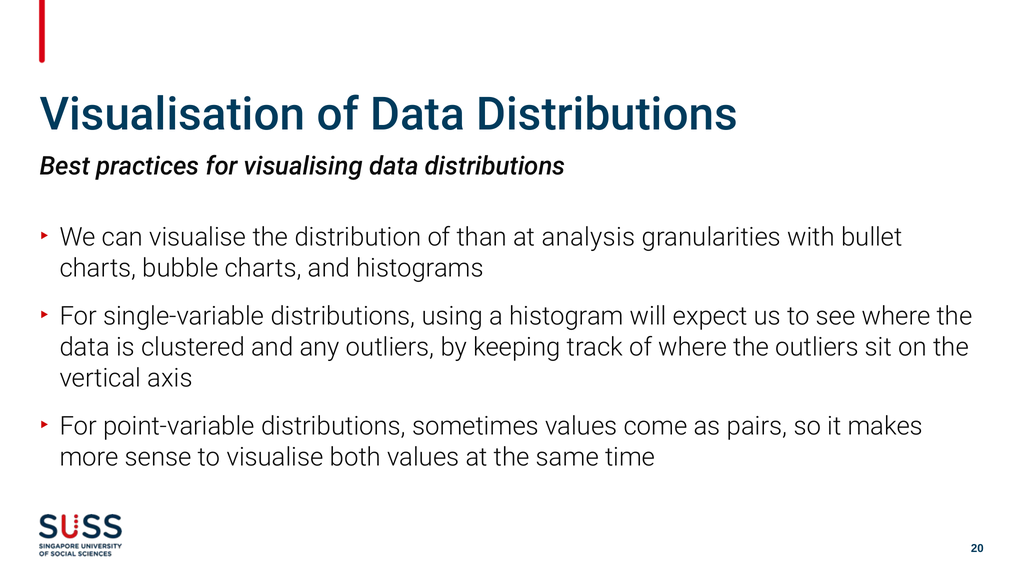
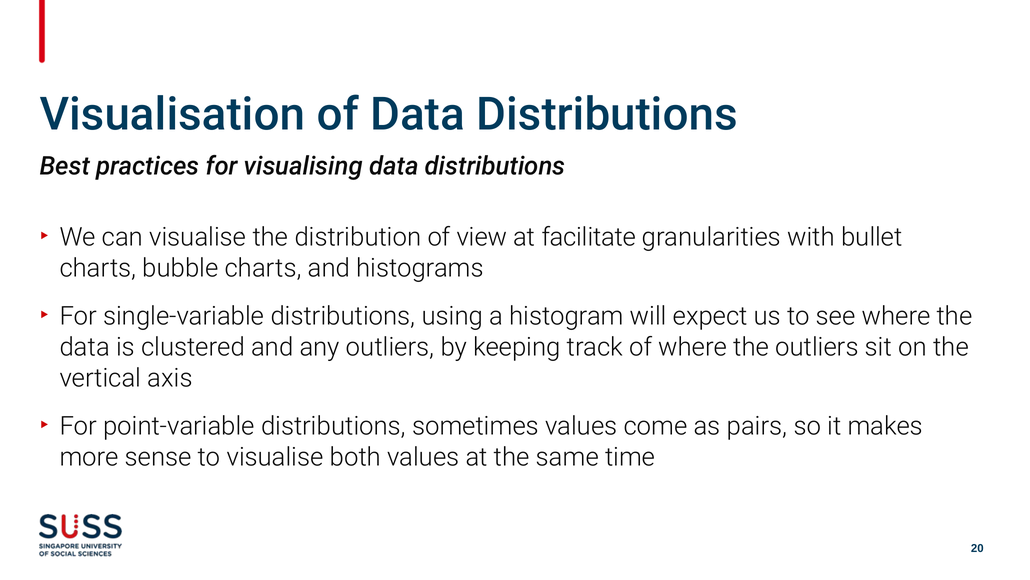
than: than -> view
analysis: analysis -> facilitate
